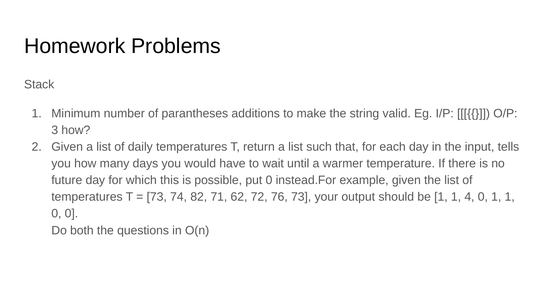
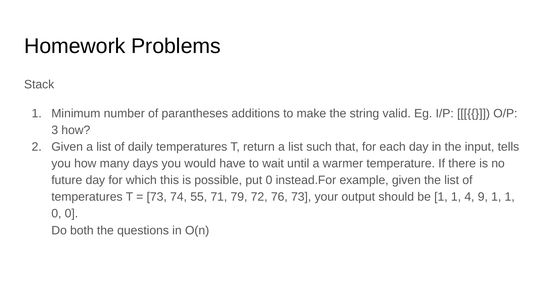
82: 82 -> 55
62: 62 -> 79
4 0: 0 -> 9
